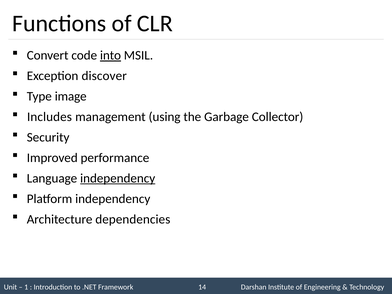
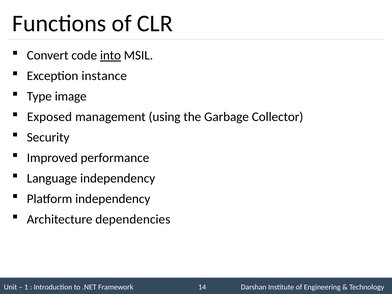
discover: discover -> instance
Includes: Includes -> Exposed
independency at (118, 178) underline: present -> none
